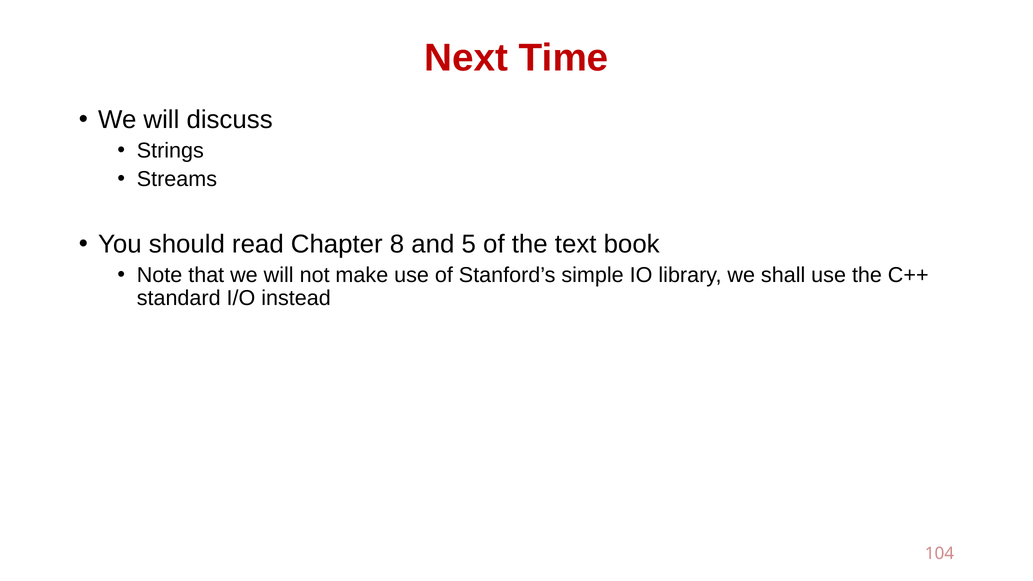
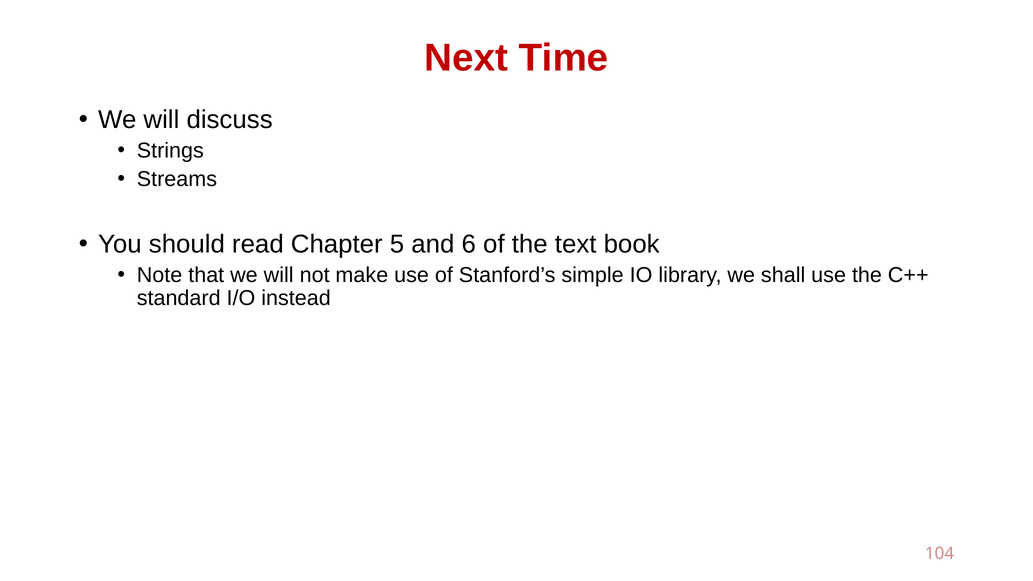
8: 8 -> 5
5: 5 -> 6
